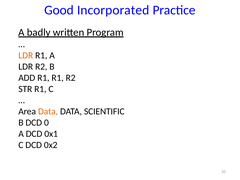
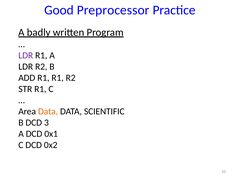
Incorporated: Incorporated -> Preprocessor
LDR at (26, 55) colour: orange -> purple
0: 0 -> 3
